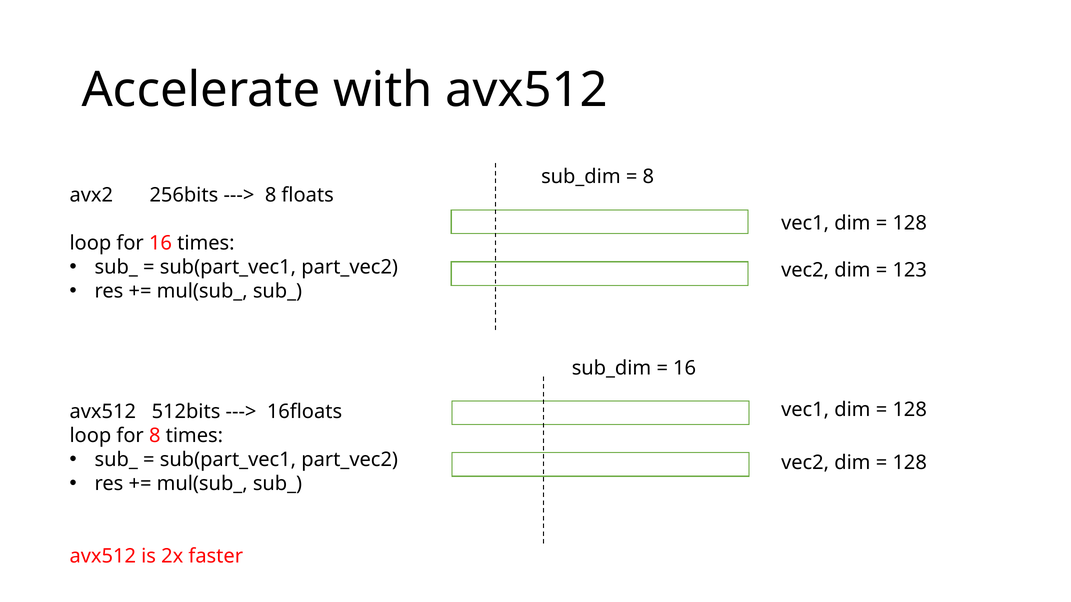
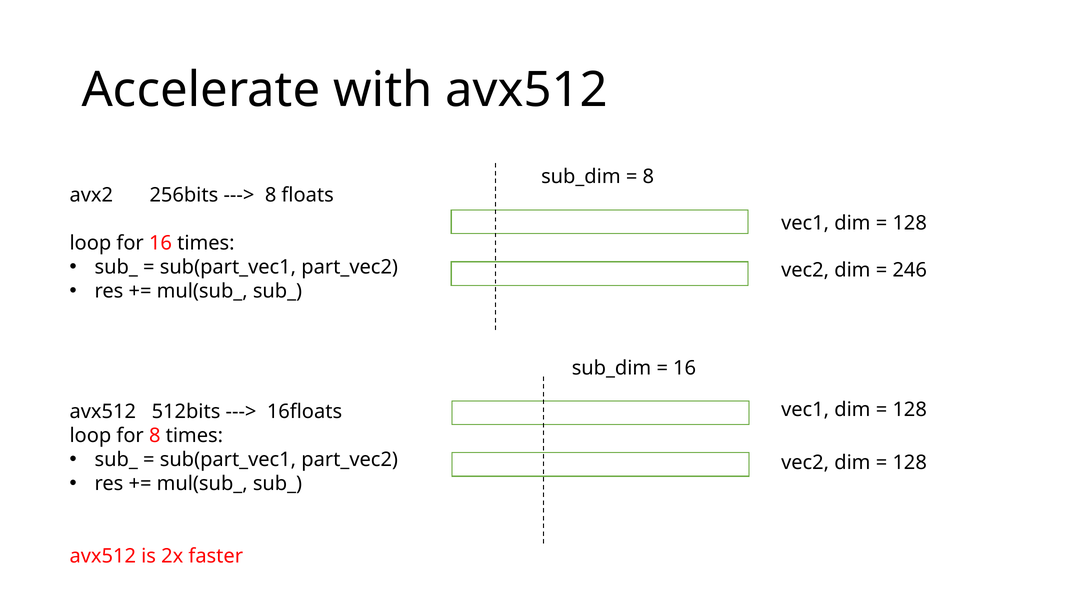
123: 123 -> 246
